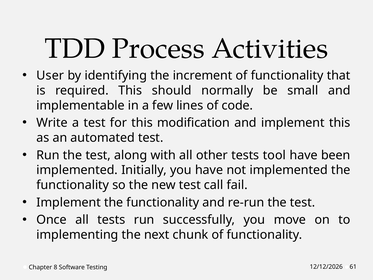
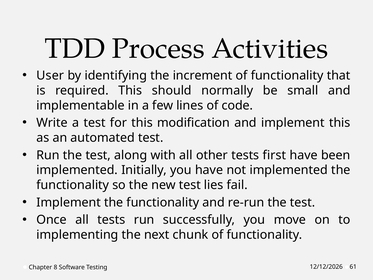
tool: tool -> first
call: call -> lies
